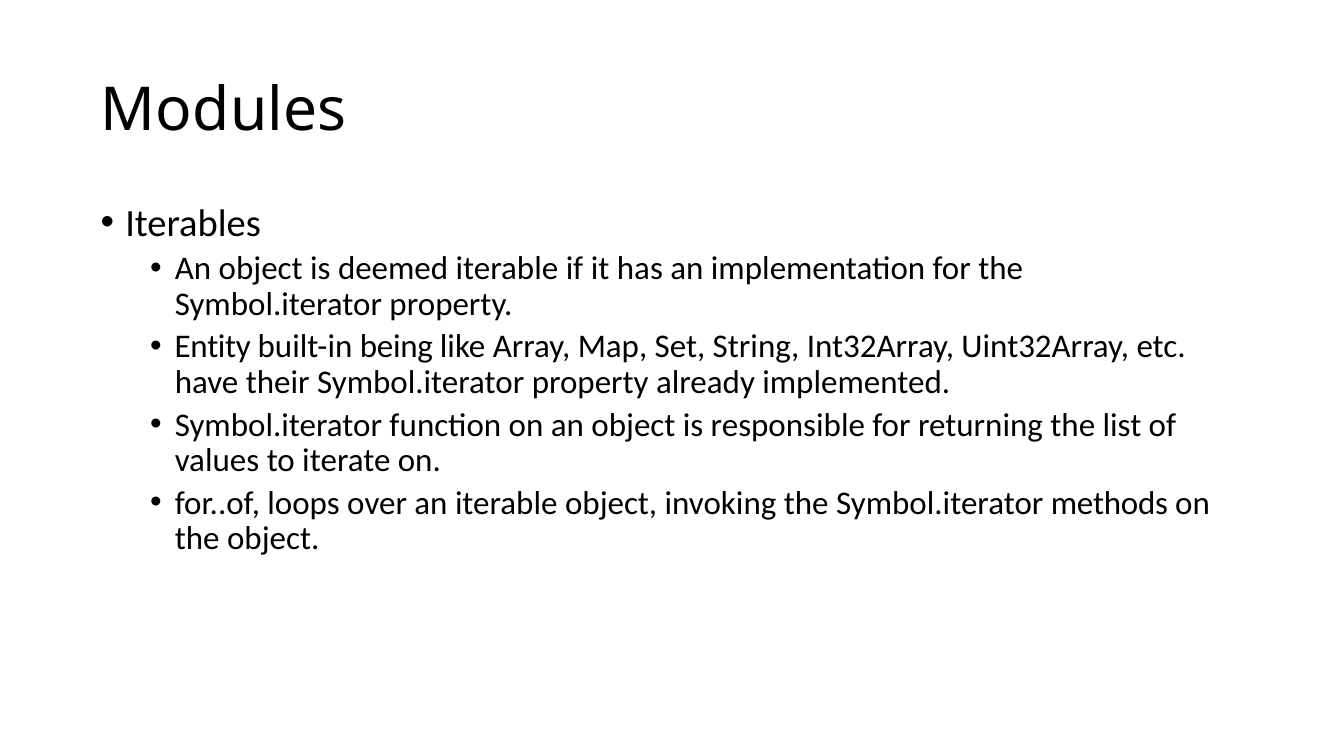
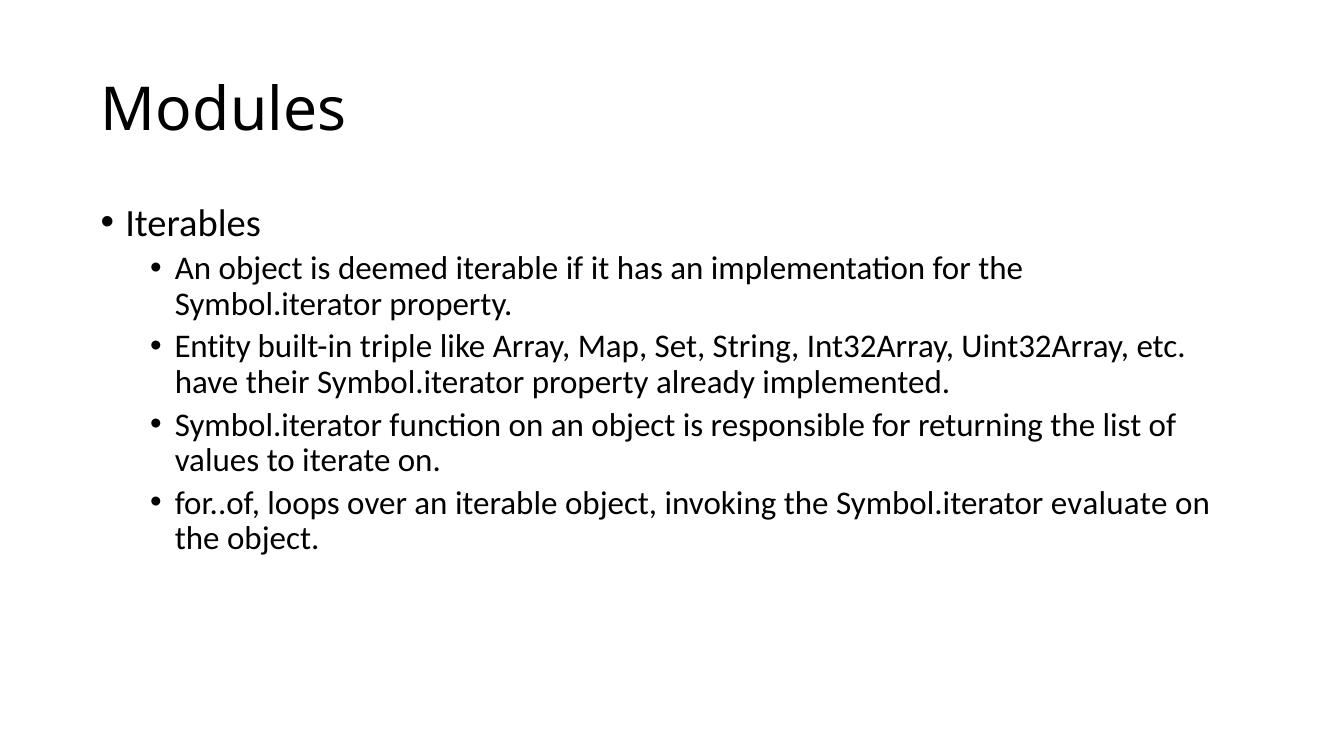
being: being -> triple
methods: methods -> evaluate
